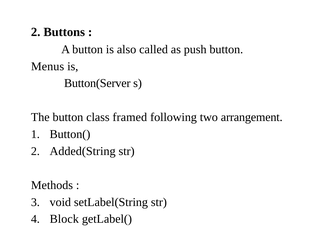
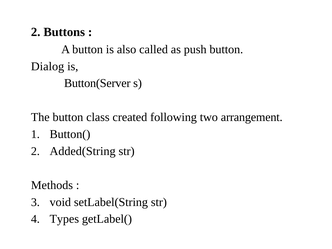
Menus: Menus -> Dialog
framed: framed -> created
Block: Block -> Types
